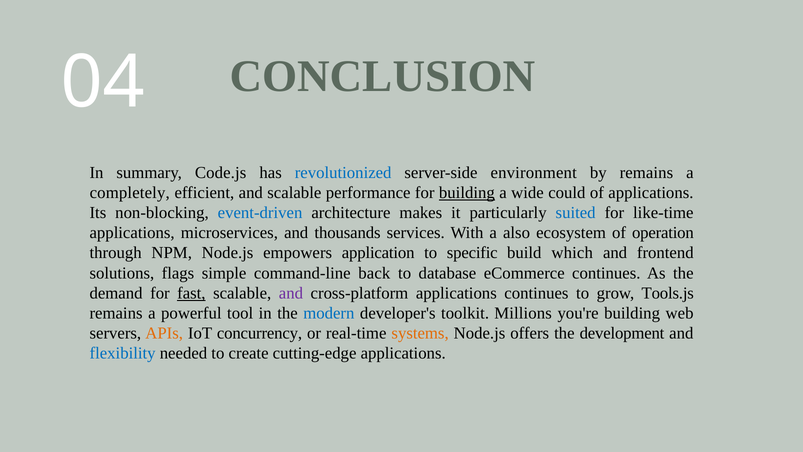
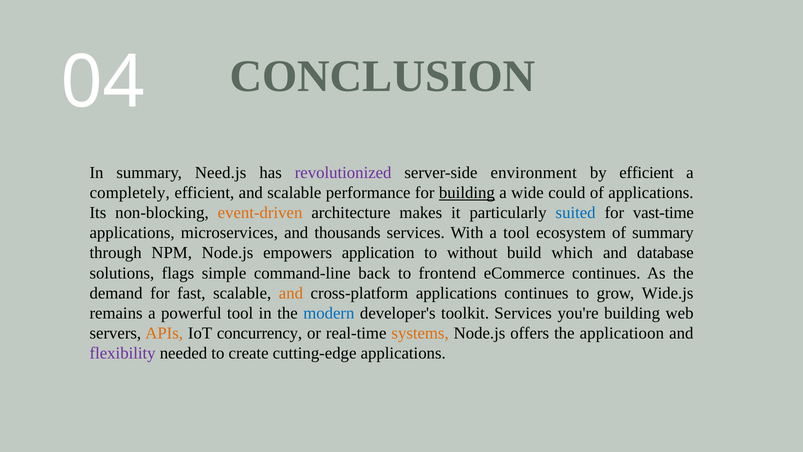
Code.js: Code.js -> Need.js
revolutionized colour: blue -> purple
by remains: remains -> efficient
event-driven colour: blue -> orange
like-time: like-time -> vast-time
a also: also -> tool
of operation: operation -> summary
specific: specific -> without
frontend: frontend -> database
database: database -> frontend
fast underline: present -> none
and at (291, 293) colour: purple -> orange
Tools.js: Tools.js -> Wide.js
toolkit Millions: Millions -> Services
development: development -> applicatioon
flexibility colour: blue -> purple
